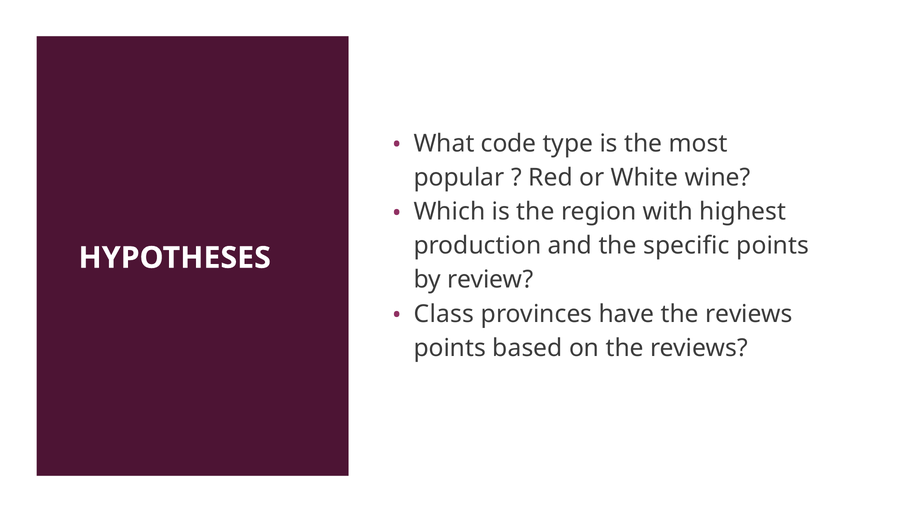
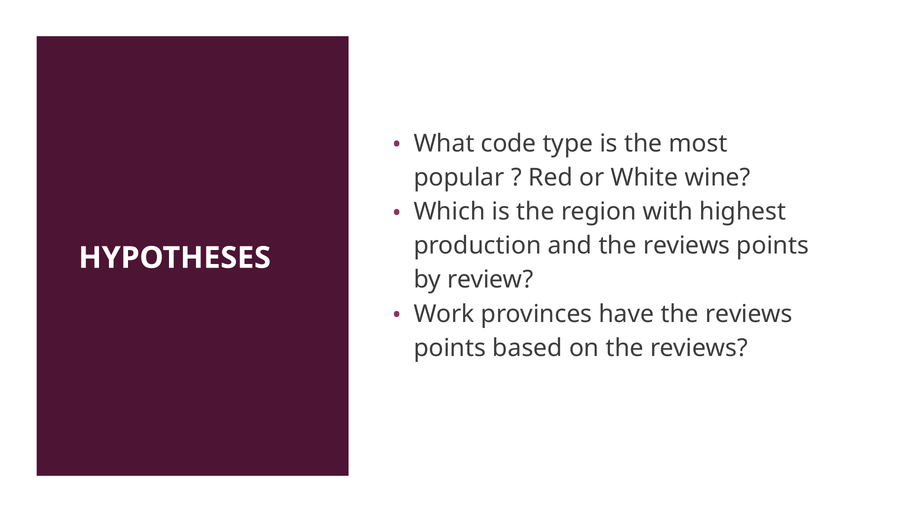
and the specific: specific -> reviews
Class: Class -> Work
